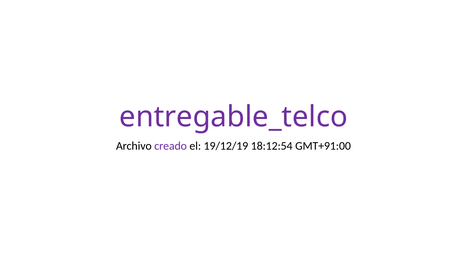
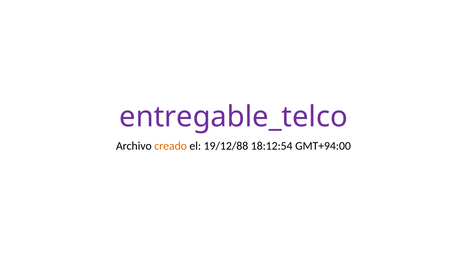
creado colour: purple -> orange
19/12/19: 19/12/19 -> 19/12/88
GMT+91:00: GMT+91:00 -> GMT+94:00
